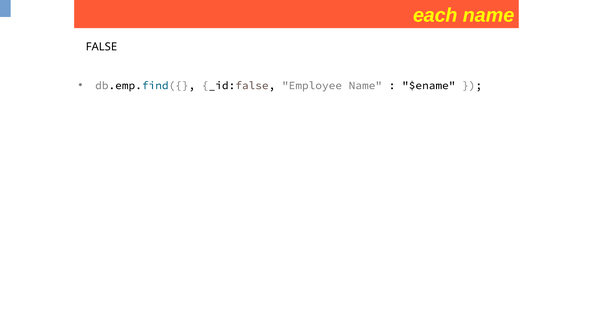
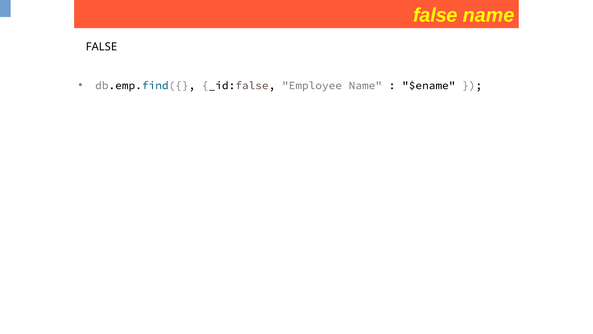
each at (435, 15): each -> false
